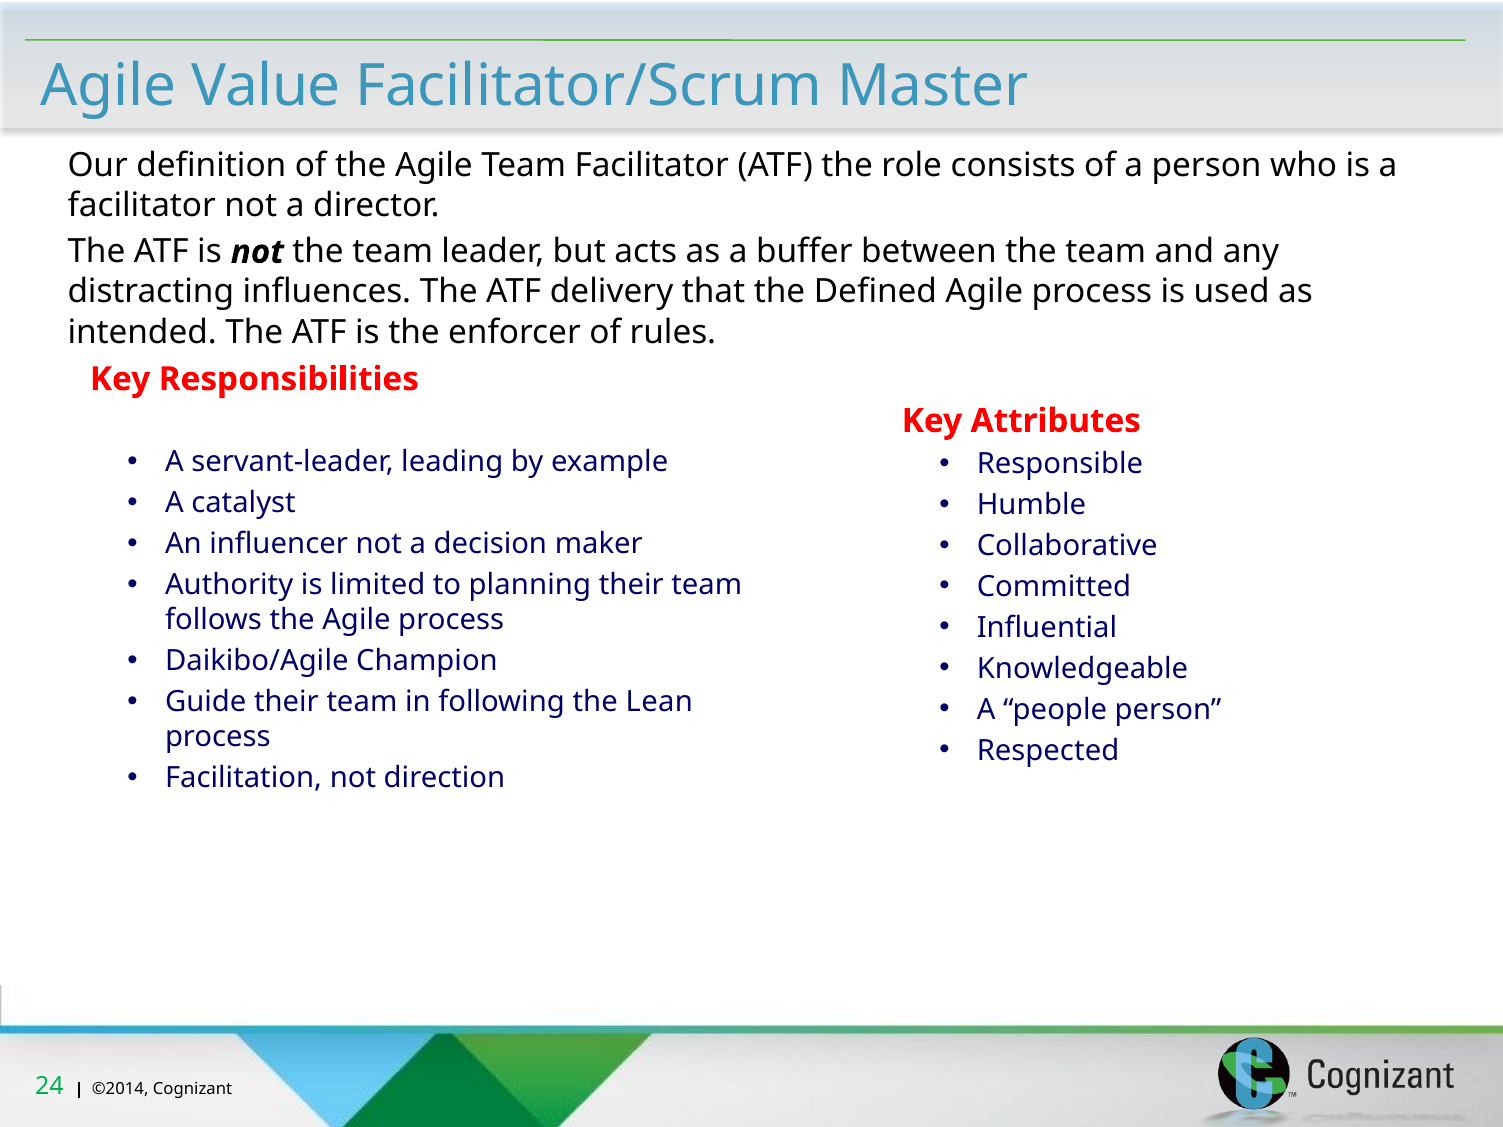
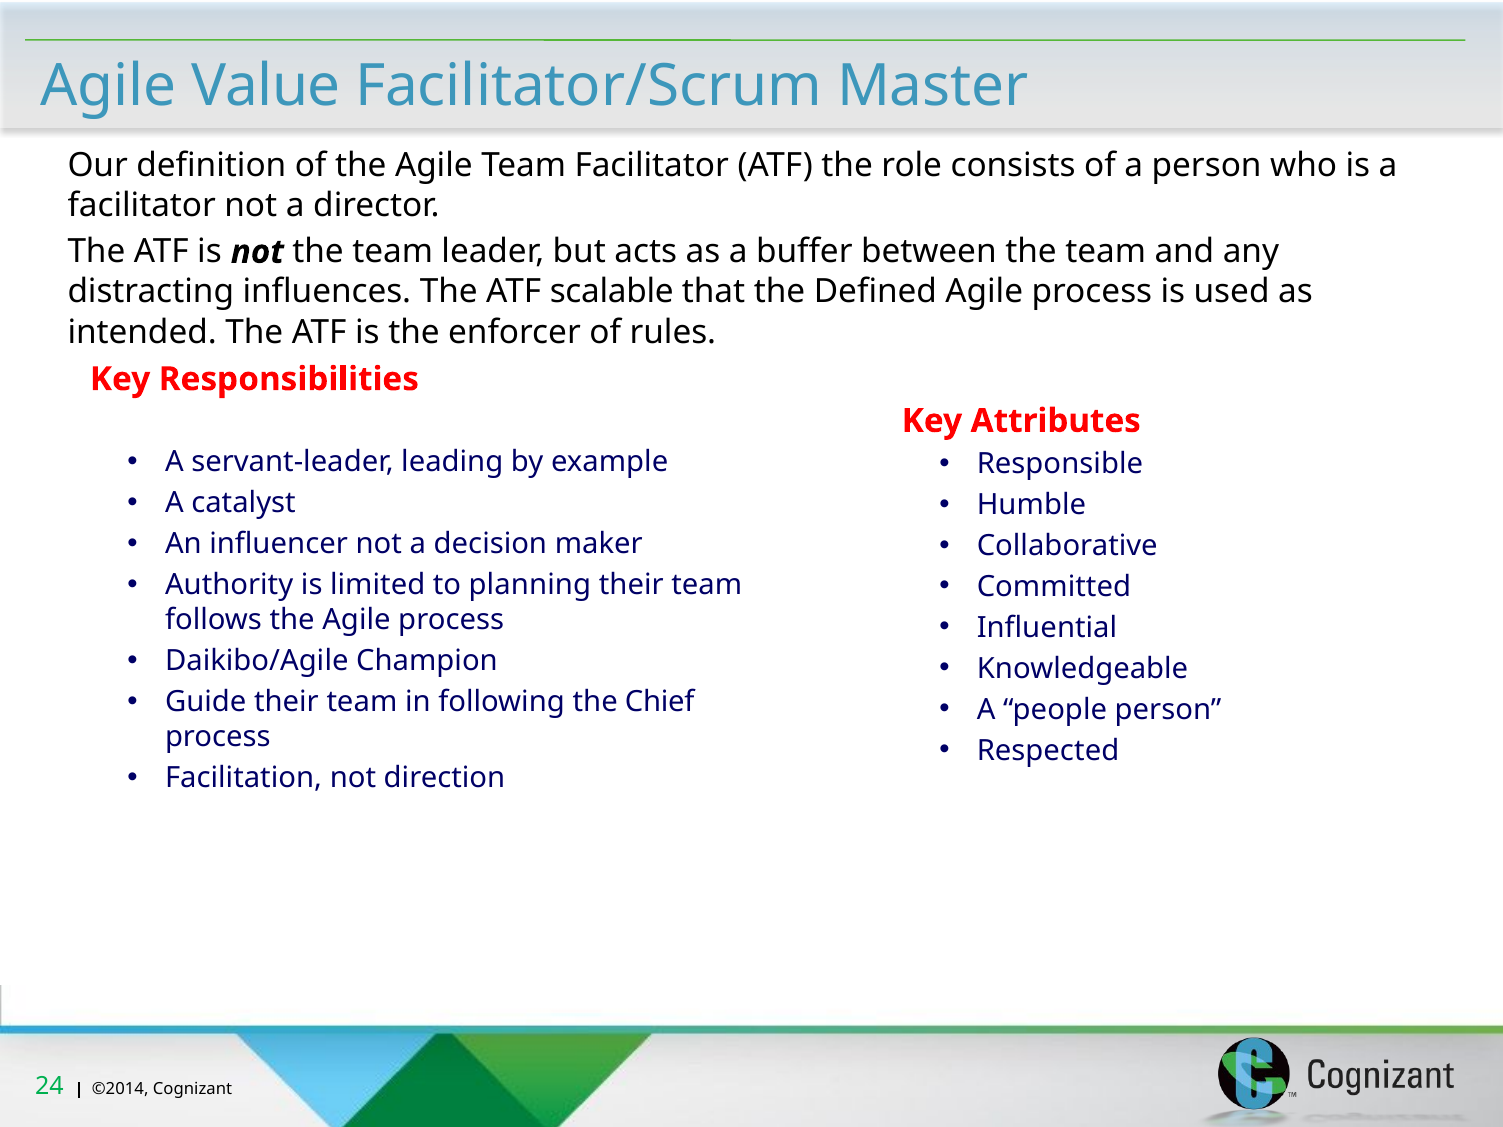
delivery: delivery -> scalable
Lean: Lean -> Chief
